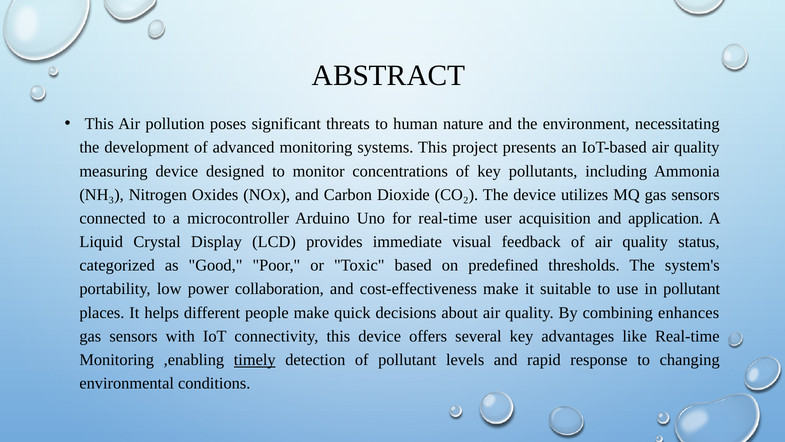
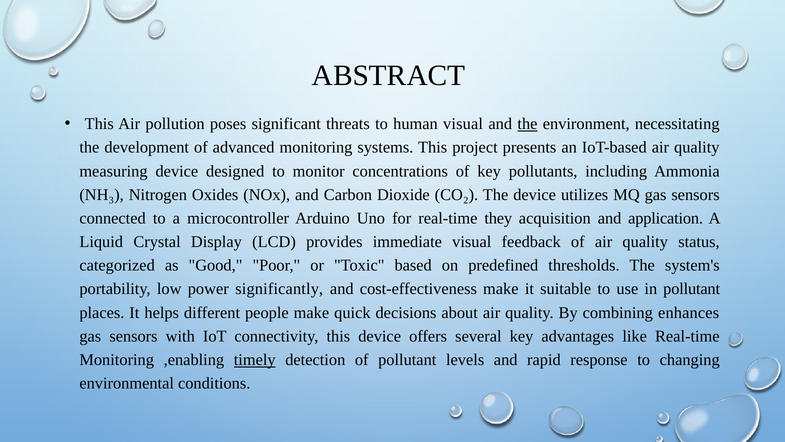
human nature: nature -> visual
the at (527, 124) underline: none -> present
user: user -> they
collaboration: collaboration -> significantly
